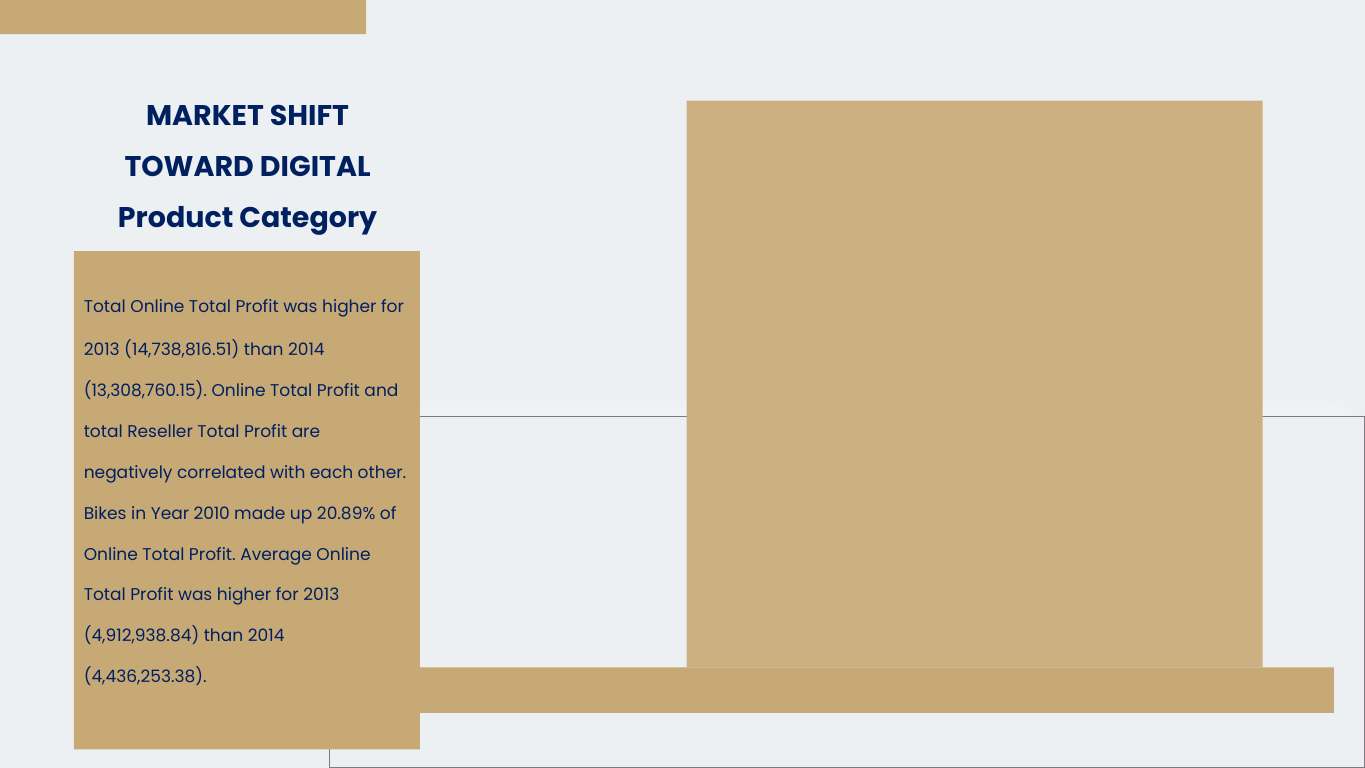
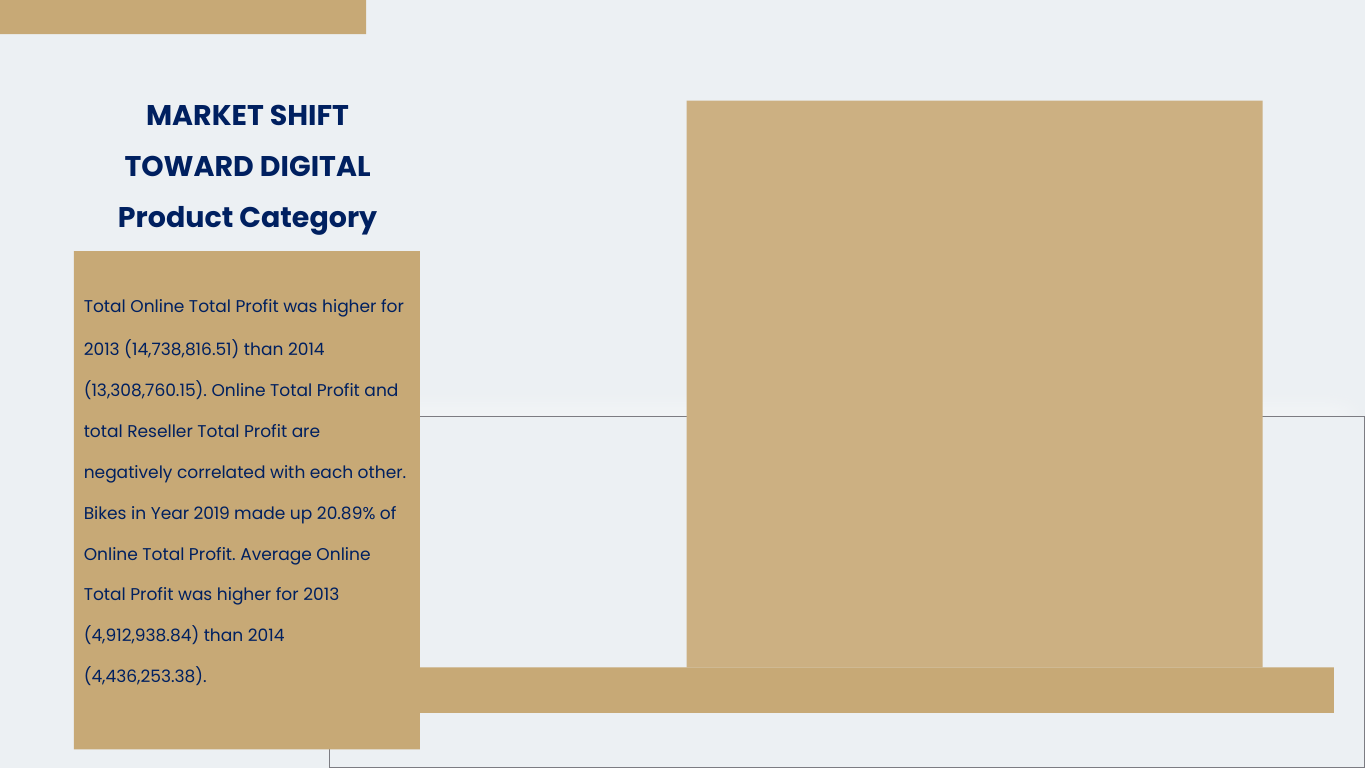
2010: 2010 -> 2019
